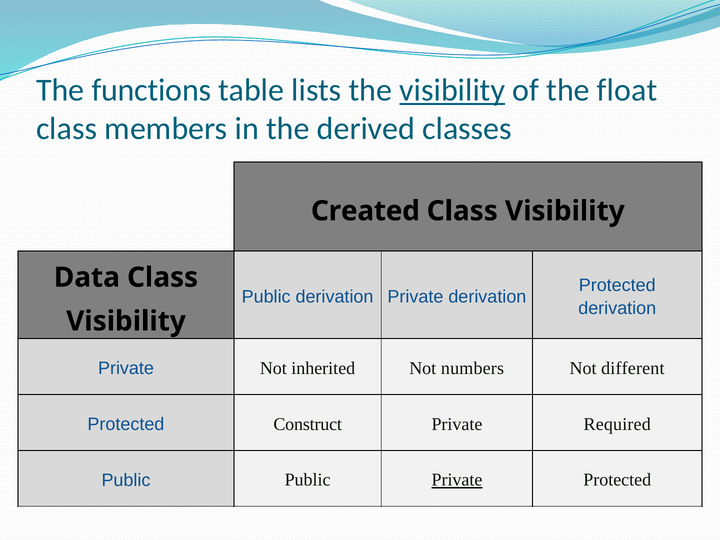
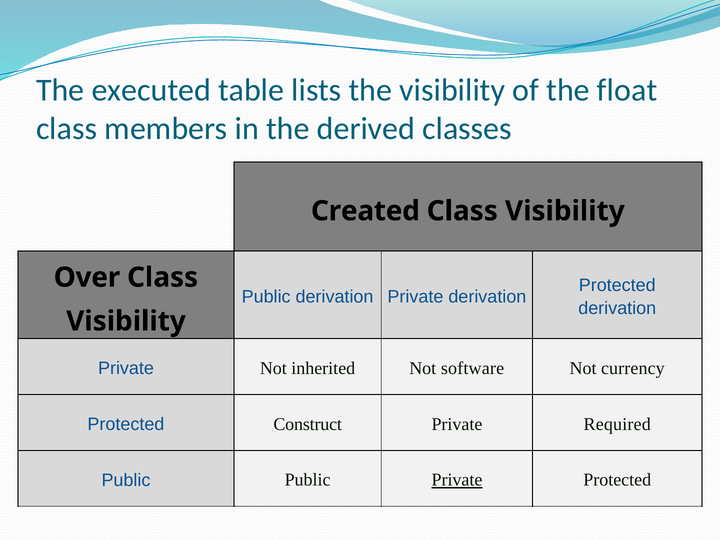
functions: functions -> executed
visibility at (452, 90) underline: present -> none
Data: Data -> Over
numbers: numbers -> software
different: different -> currency
